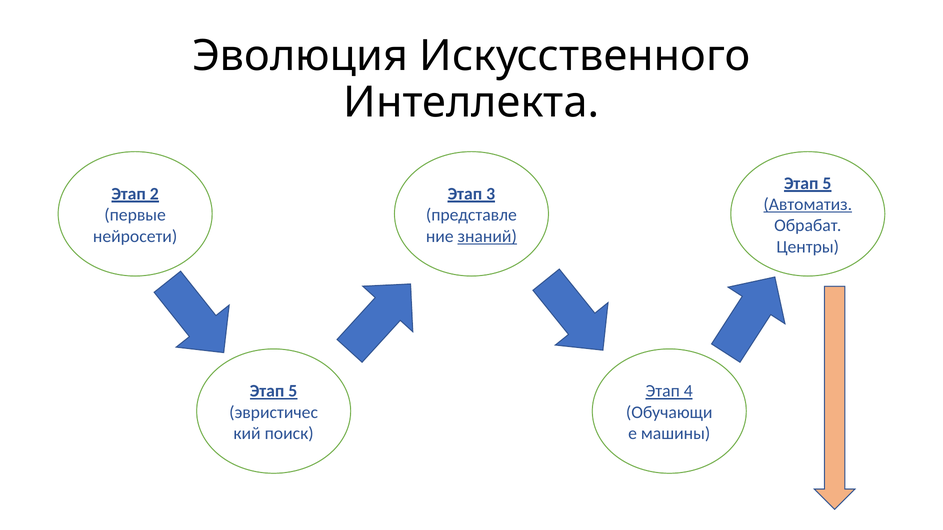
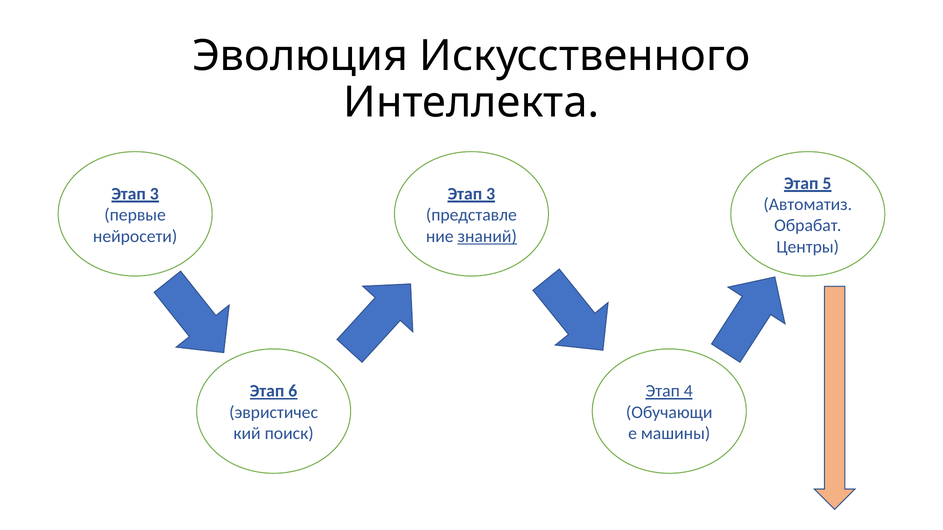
2 at (154, 194): 2 -> 3
Автоматиз underline: present -> none
5 at (293, 391): 5 -> 6
